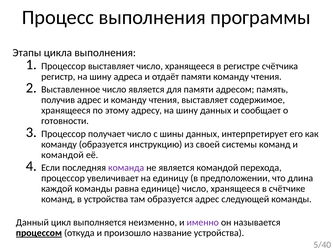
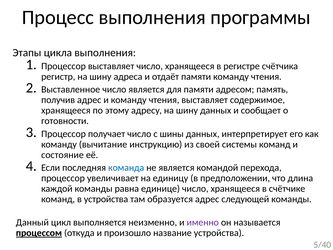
команду образуется: образуется -> вычитание
командой at (62, 155): командой -> состояние
команда colour: purple -> blue
